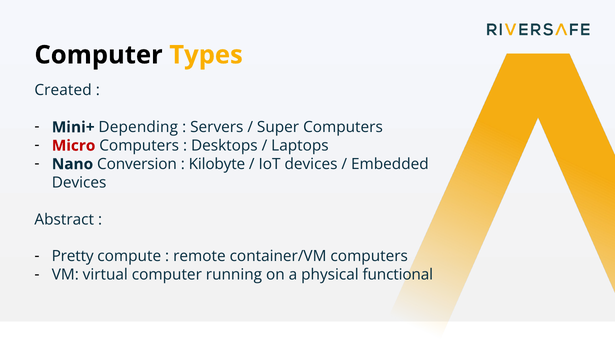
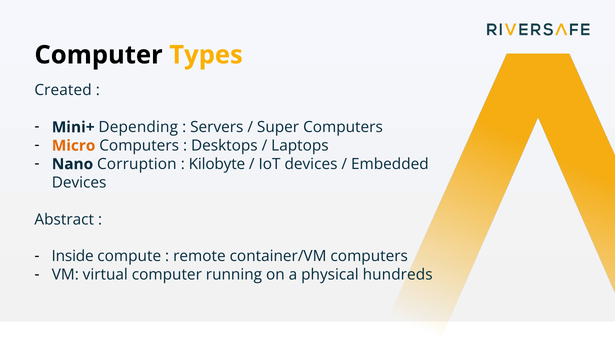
Micro colour: red -> orange
Conversion: Conversion -> Corruption
Pretty: Pretty -> Inside
functional: functional -> hundreds
